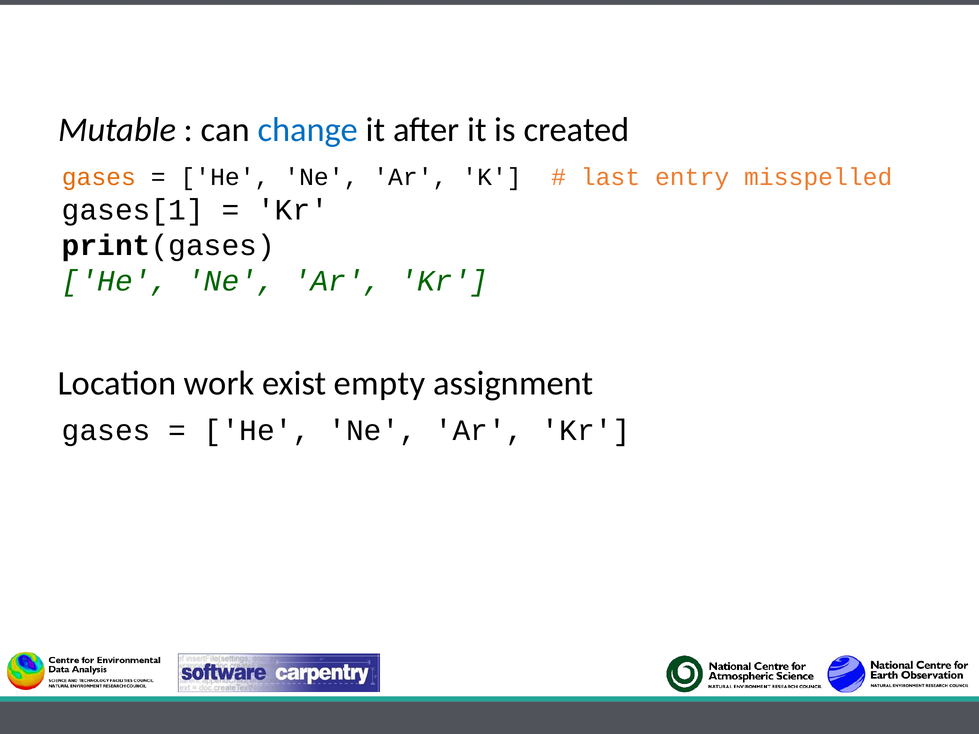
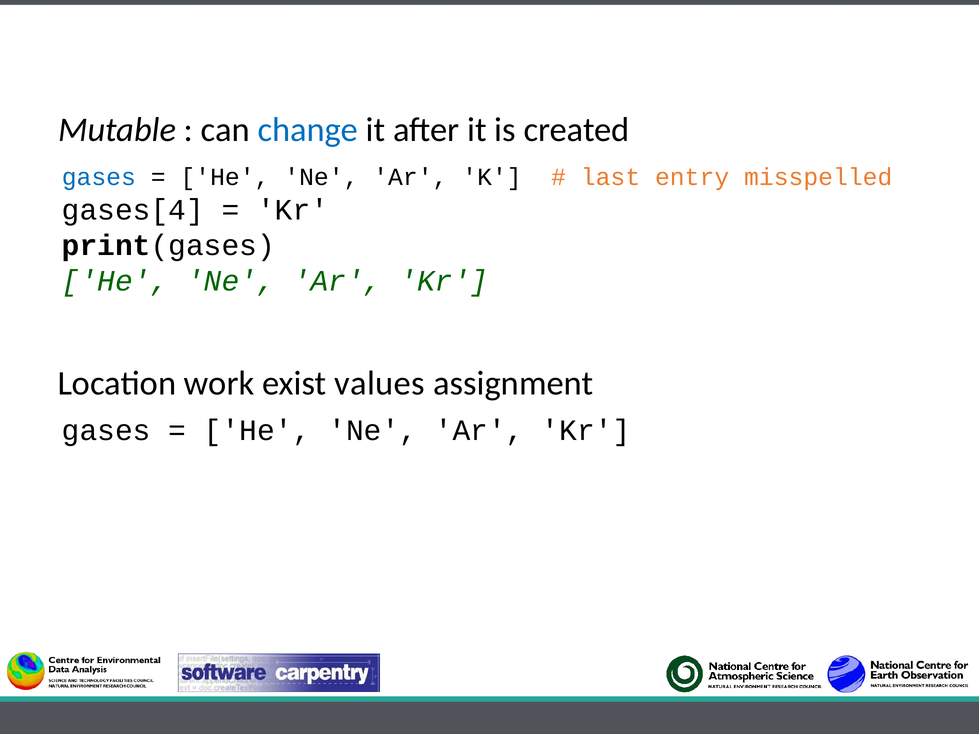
gases at (99, 177) colour: orange -> blue
gases[1: gases[1 -> gases[4
empty: empty -> values
